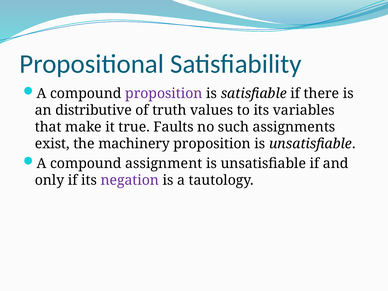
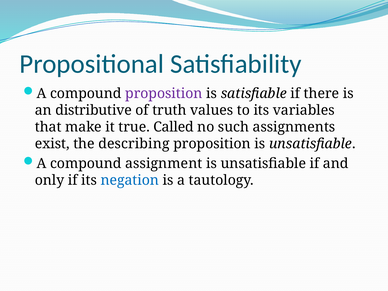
Faults: Faults -> Called
machinery: machinery -> describing
negation colour: purple -> blue
